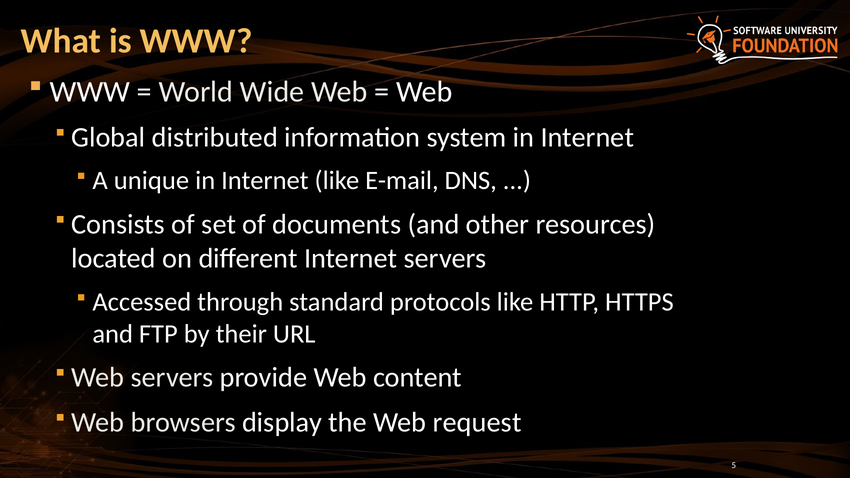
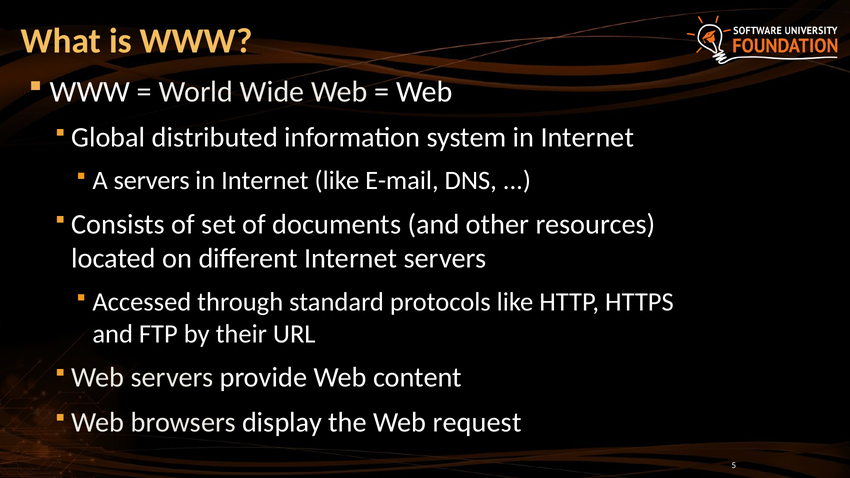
A unique: unique -> servers
